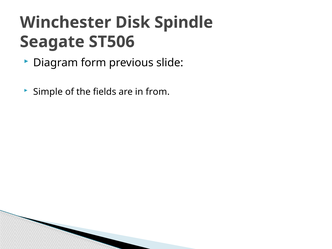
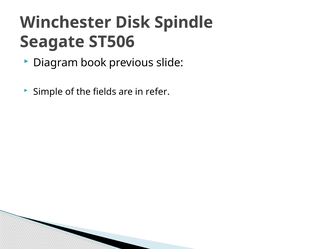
form: form -> book
from: from -> refer
